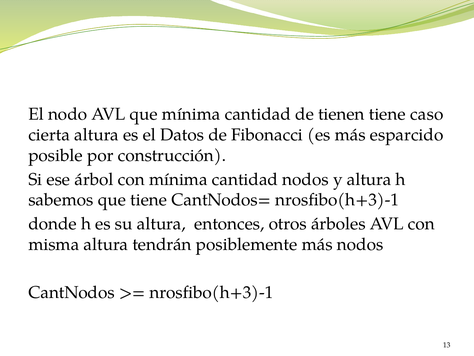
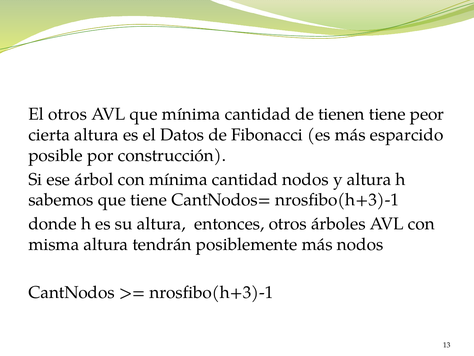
El nodo: nodo -> otros
caso: caso -> peor
